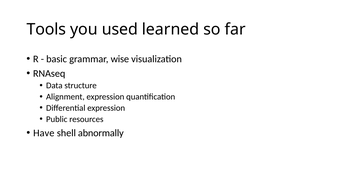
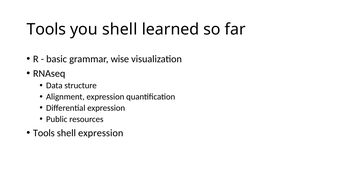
you used: used -> shell
Have at (44, 133): Have -> Tools
shell abnormally: abnormally -> expression
